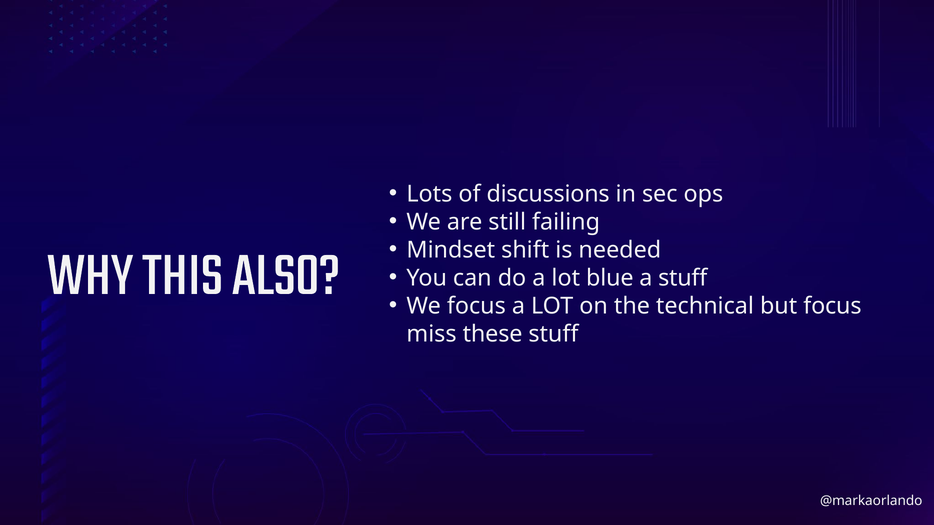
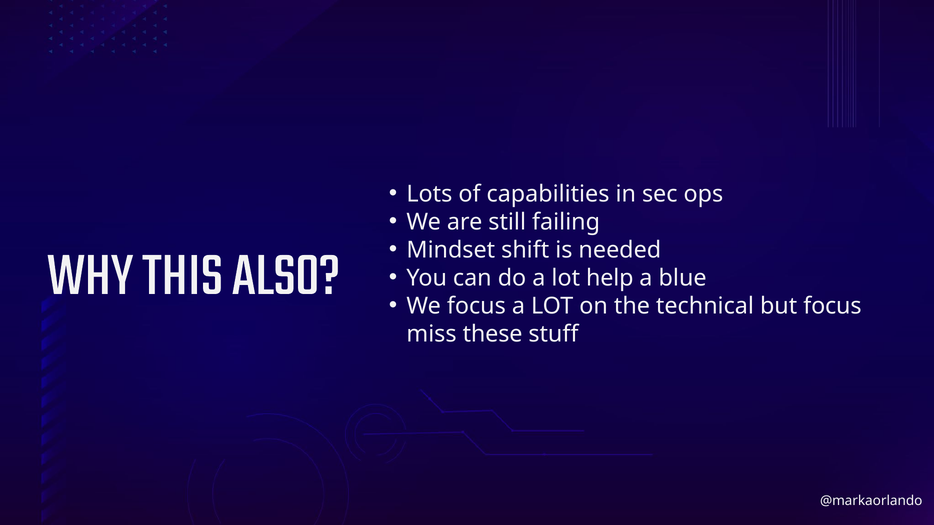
discussions: discussions -> capabilities
blue: blue -> help
a stuff: stuff -> blue
